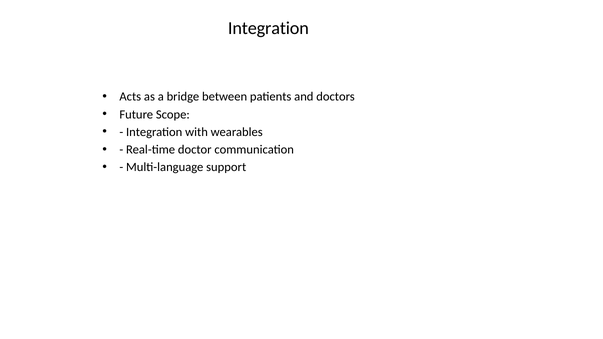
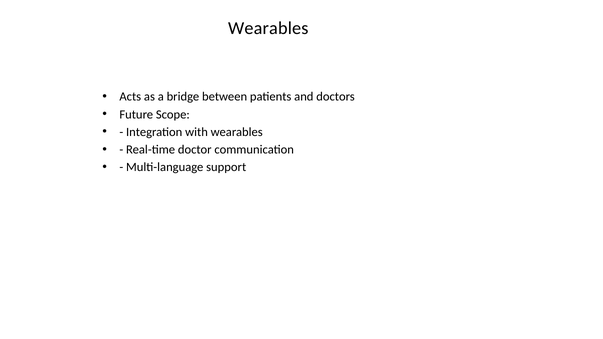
Integration at (268, 28): Integration -> Wearables
